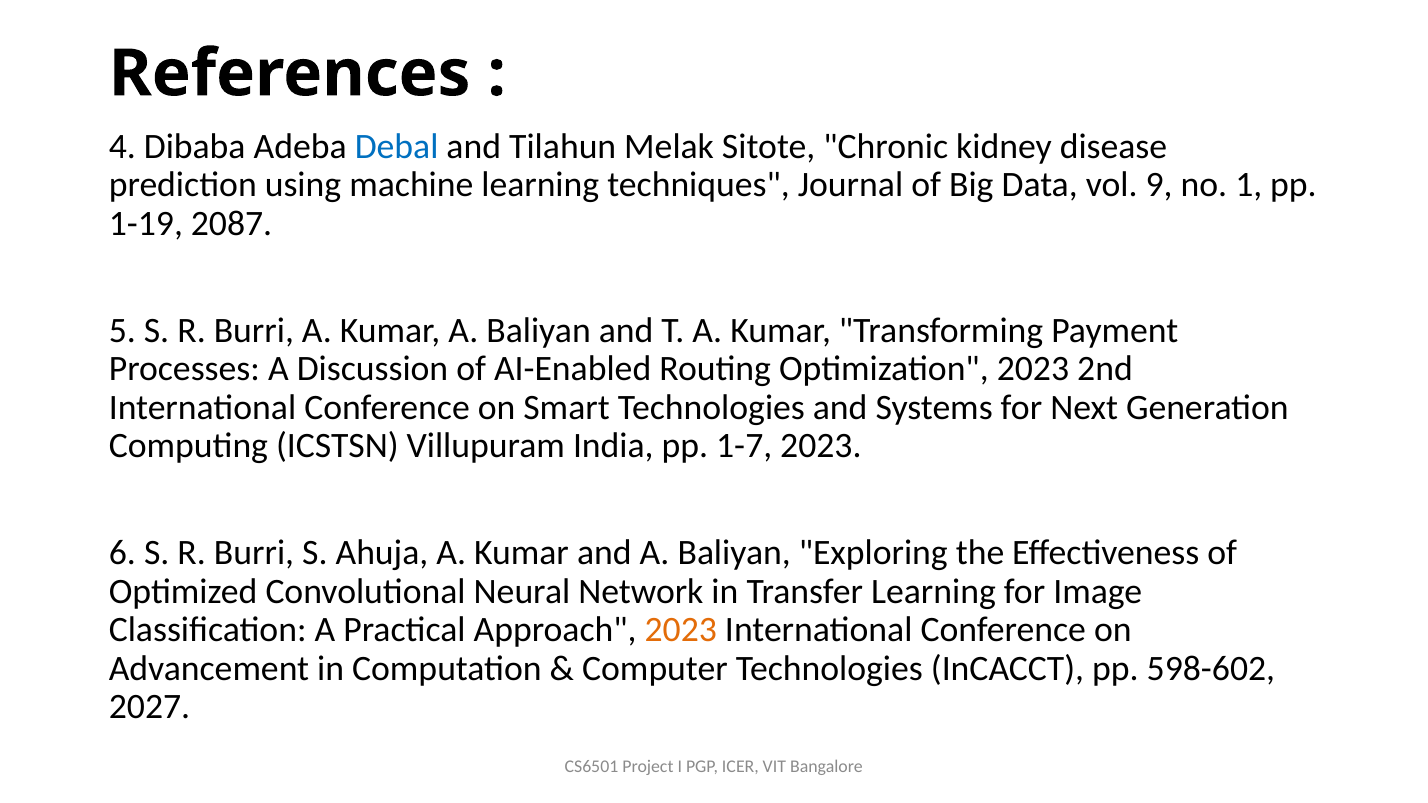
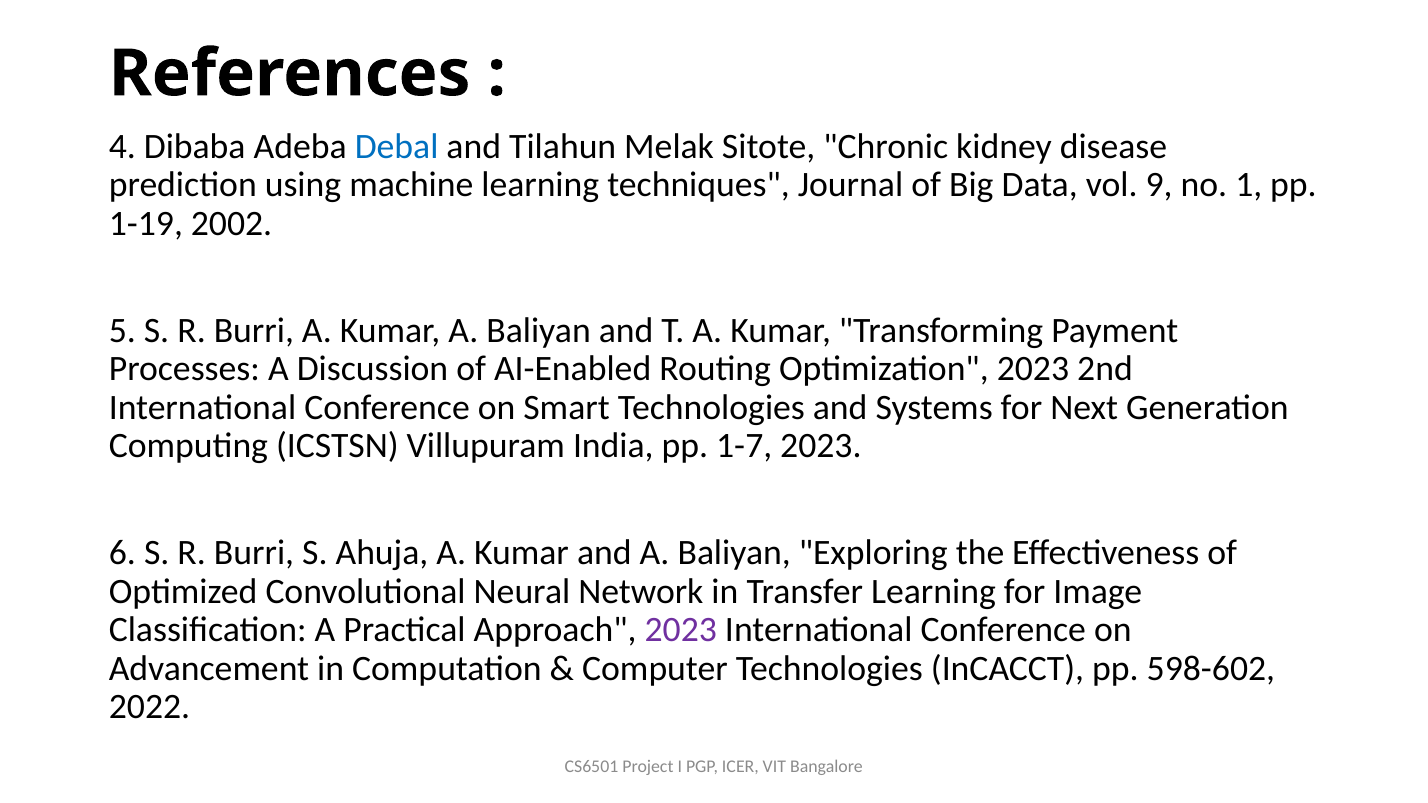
2087: 2087 -> 2002
2023 at (681, 630) colour: orange -> purple
2027: 2027 -> 2022
